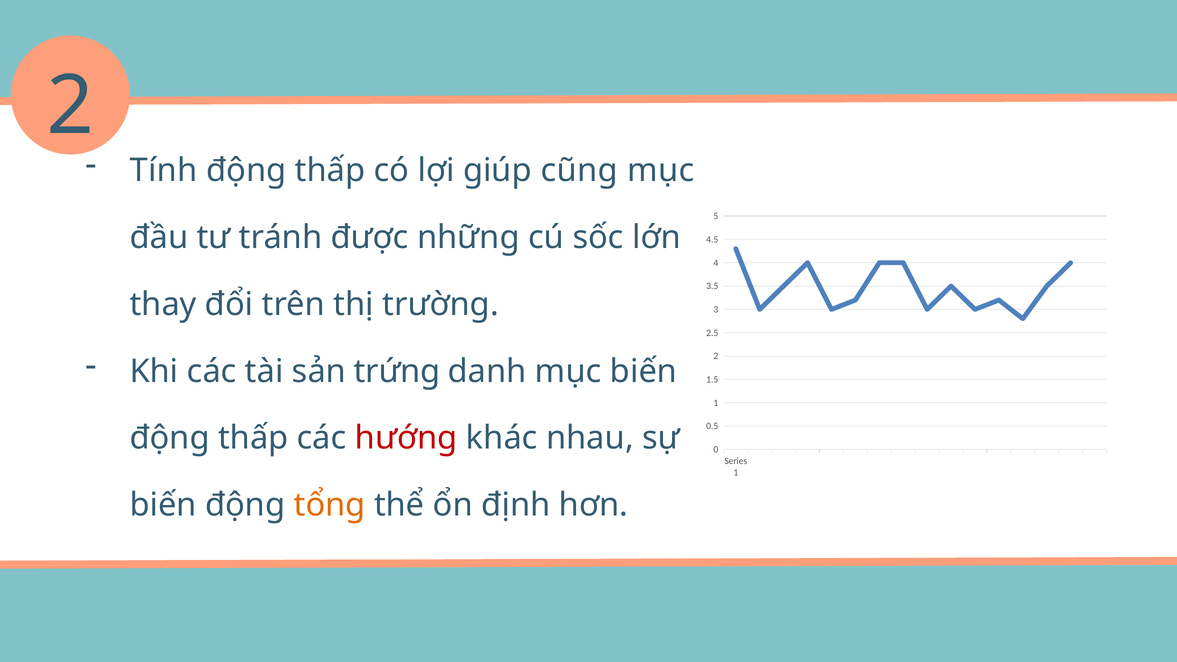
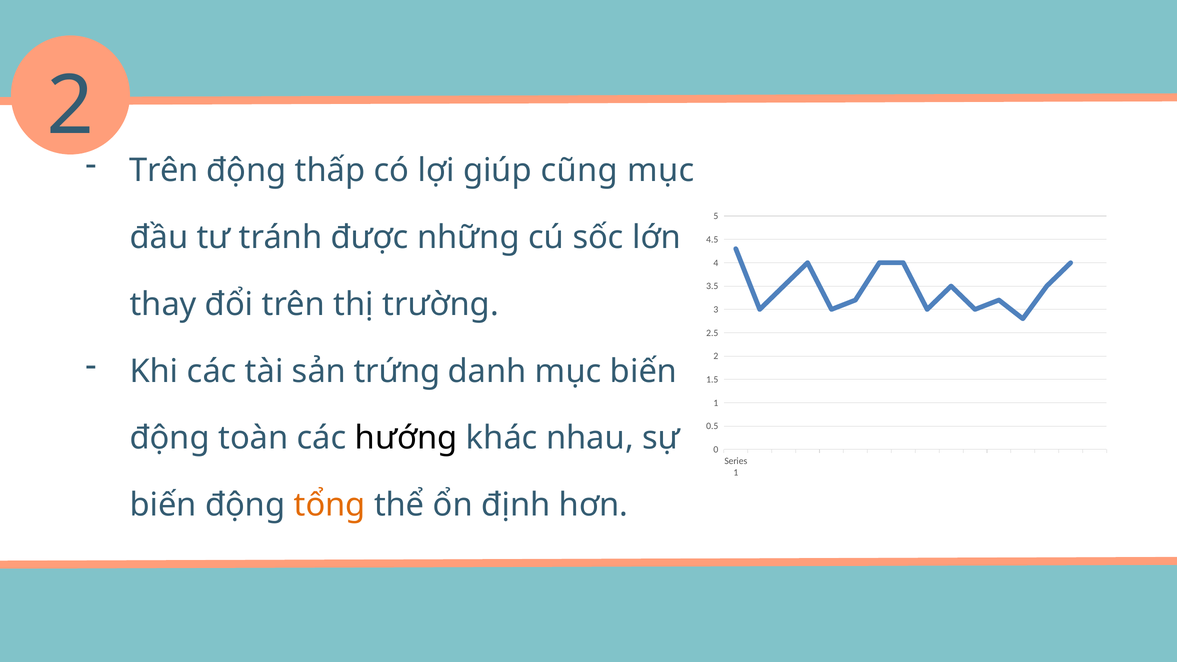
Tính at (164, 170): Tính -> Trên
thấp at (253, 438): thấp -> toàn
hướng colour: red -> black
